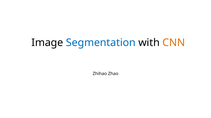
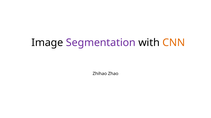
Segmentation colour: blue -> purple
